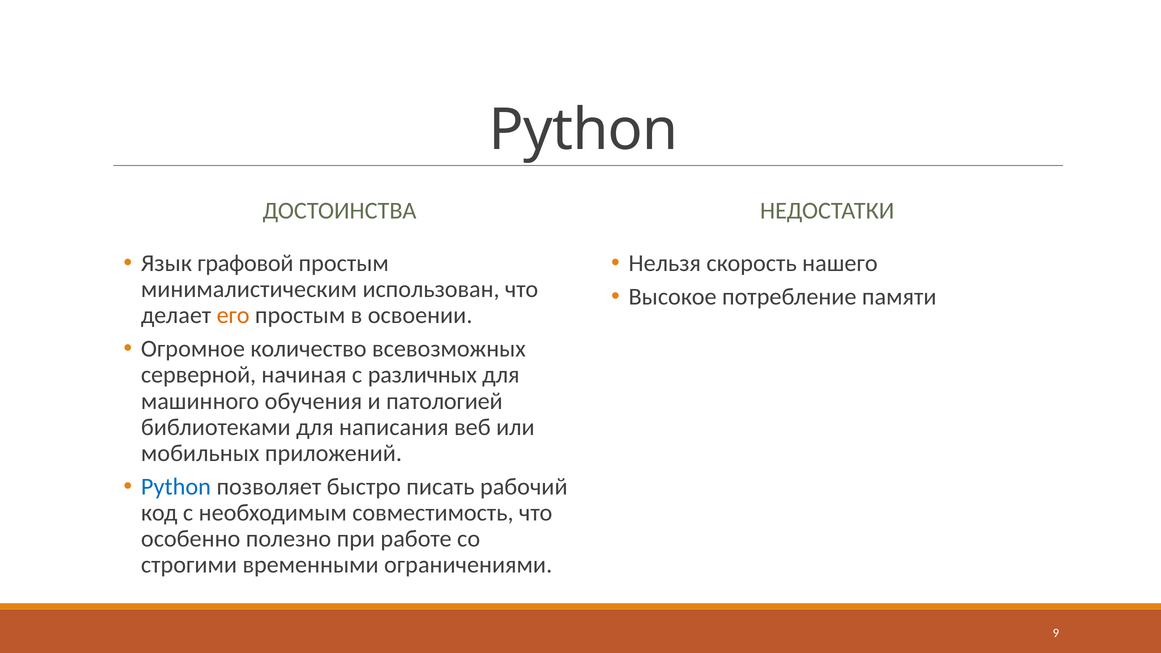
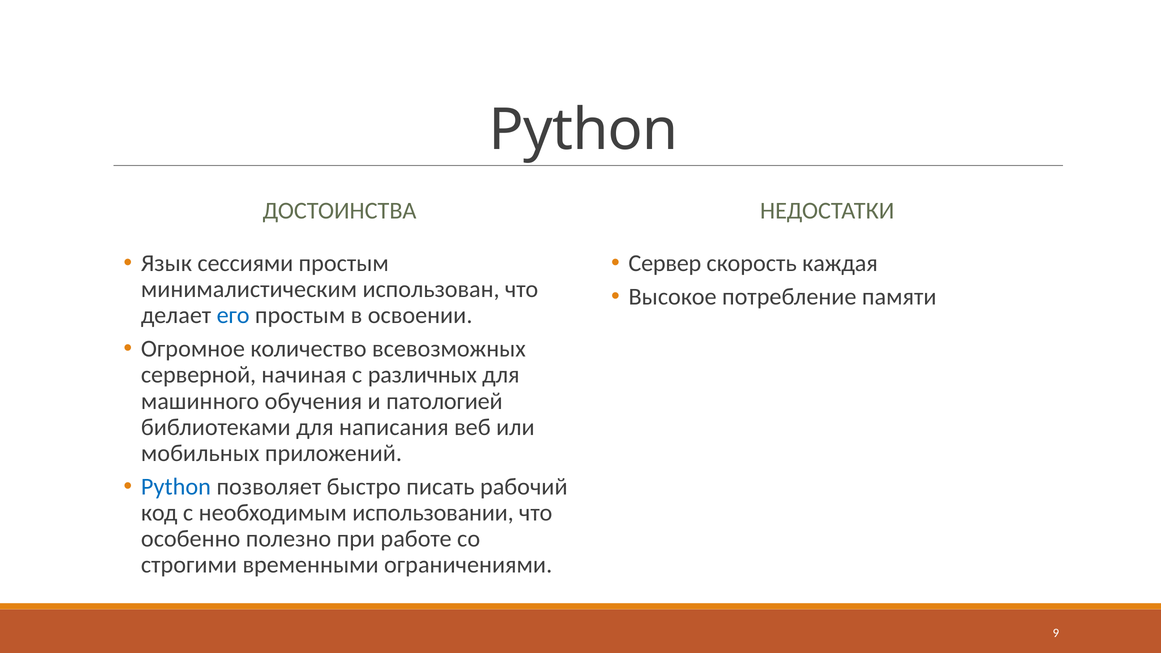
графовой: графовой -> сессиями
Нельзя: Нельзя -> Сервер
нашего: нашего -> каждая
его colour: orange -> blue
совместимость: совместимость -> использовании
